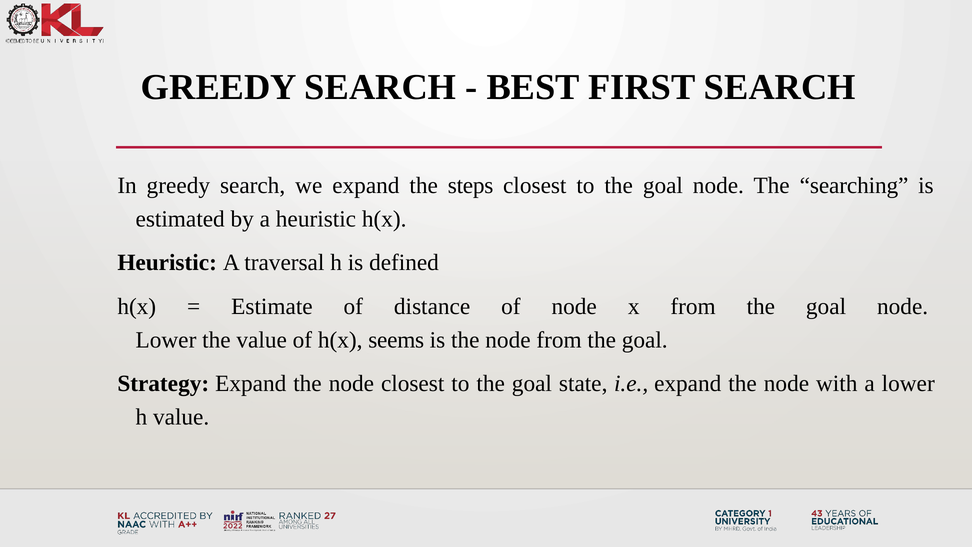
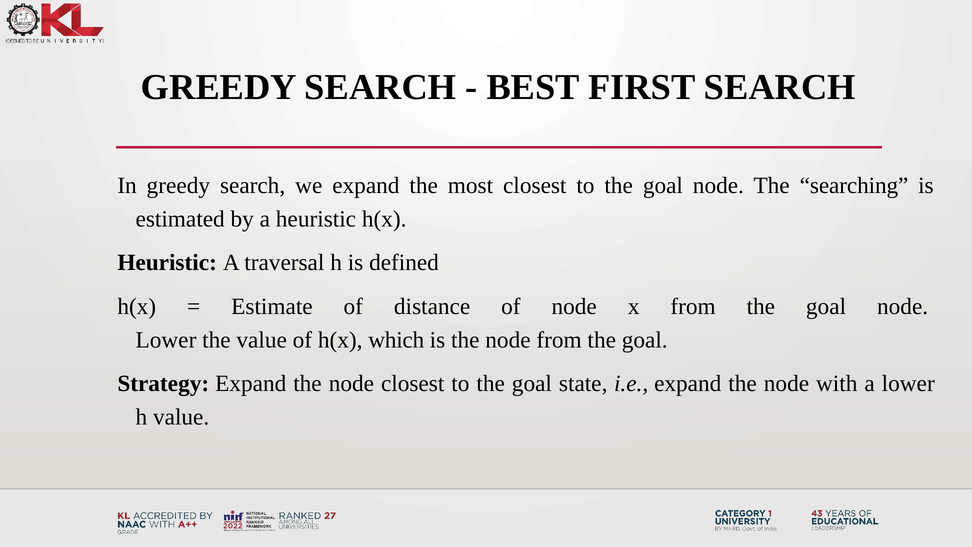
steps: steps -> most
seems: seems -> which
